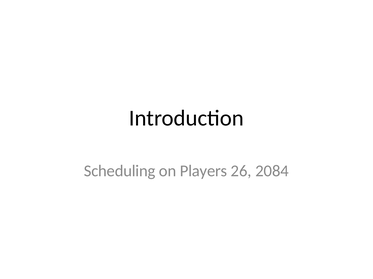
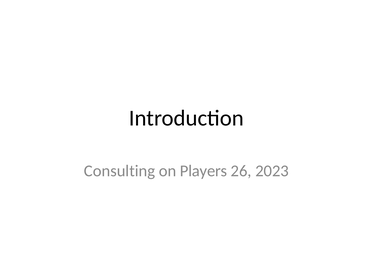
Scheduling: Scheduling -> Consulting
2084: 2084 -> 2023
